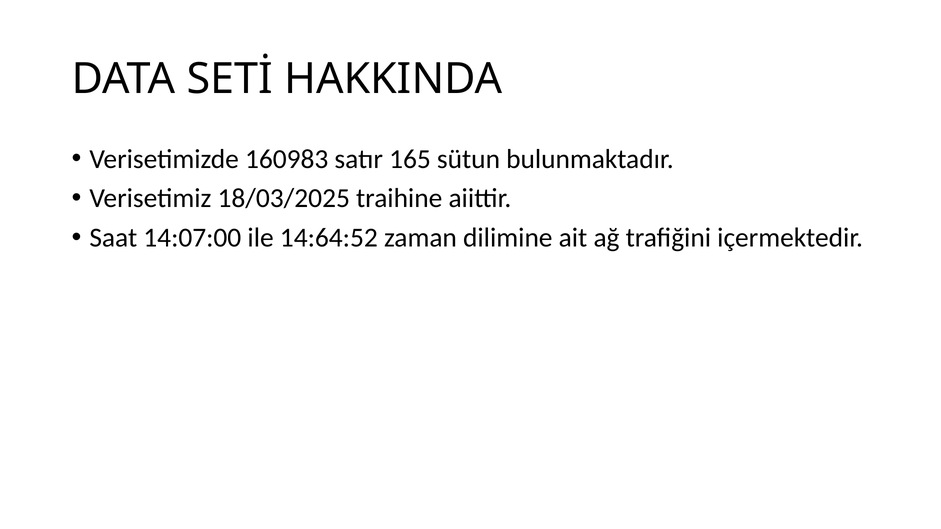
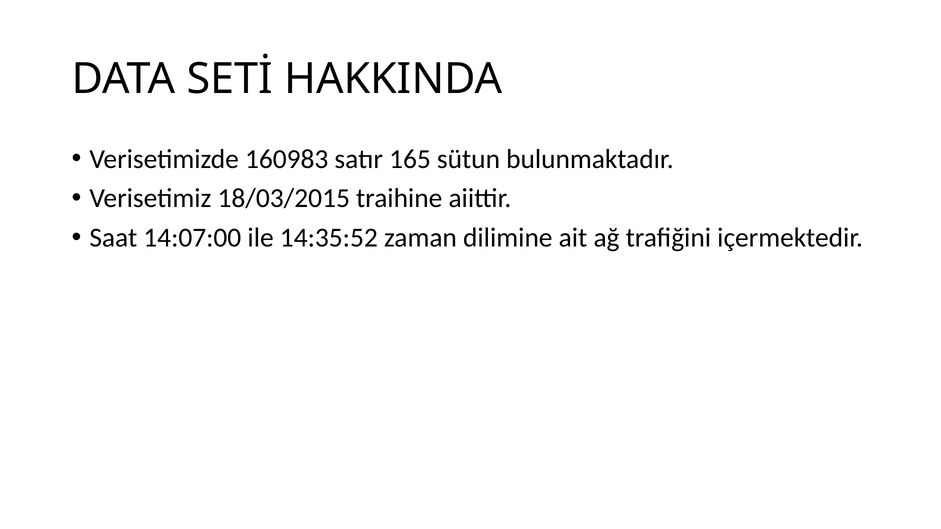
18/03/2025: 18/03/2025 -> 18/03/2015
14:64:52: 14:64:52 -> 14:35:52
